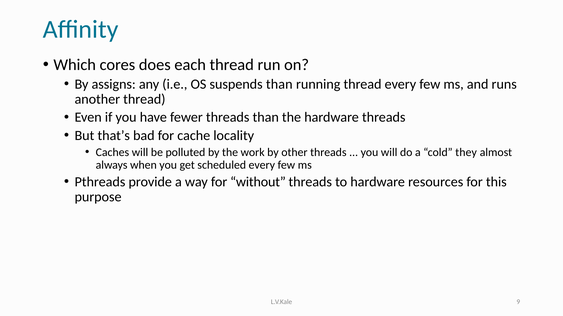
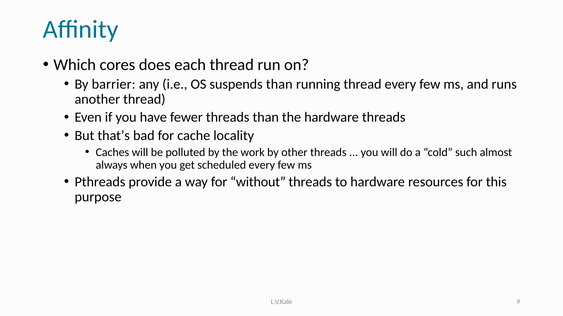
assigns: assigns -> barrier
they: they -> such
